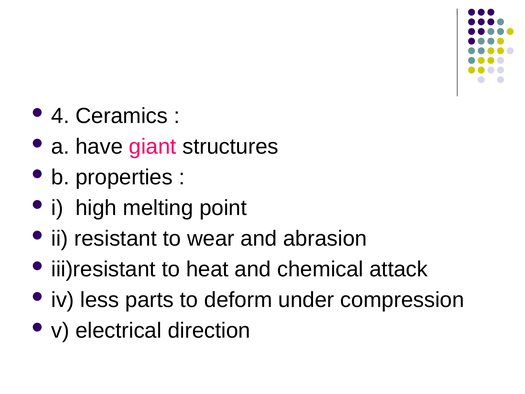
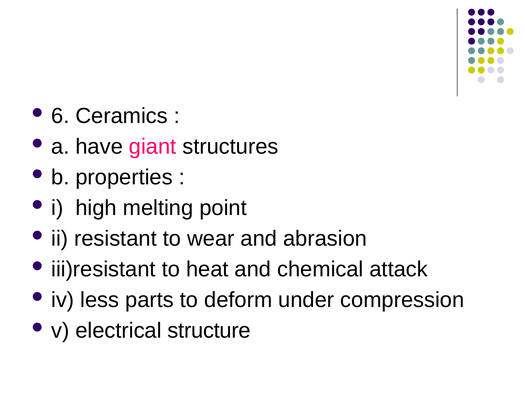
4: 4 -> 6
direction: direction -> structure
